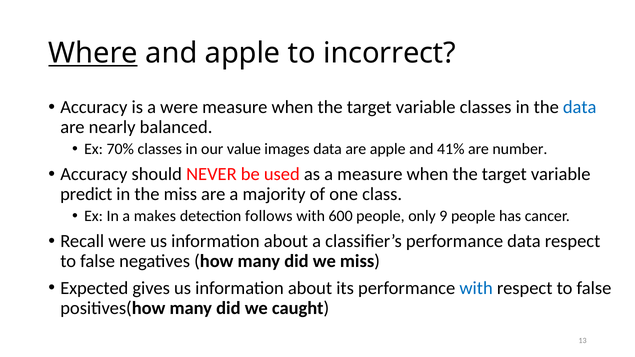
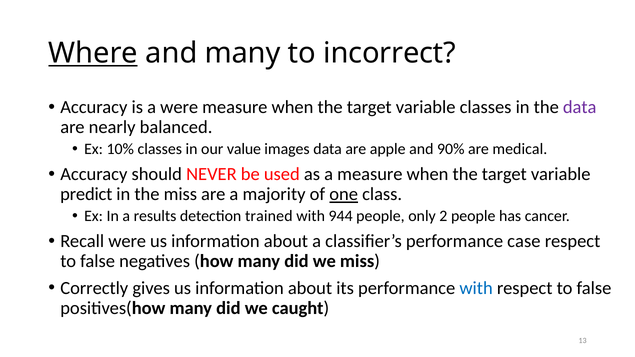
and apple: apple -> many
data at (580, 107) colour: blue -> purple
70%: 70% -> 10%
41%: 41% -> 90%
number: number -> medical
one underline: none -> present
makes: makes -> results
follows: follows -> trained
600: 600 -> 944
9: 9 -> 2
performance data: data -> case
Expected: Expected -> Correctly
